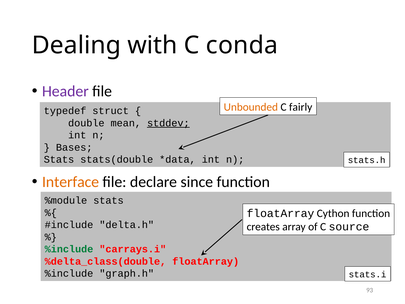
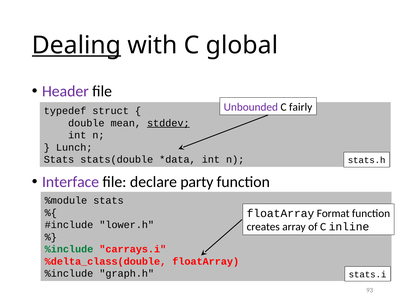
Dealing underline: none -> present
conda: conda -> global
Unbounded colour: orange -> purple
Bases: Bases -> Lunch
Interface colour: orange -> purple
since: since -> party
Cython: Cython -> Format
delta.h: delta.h -> lower.h
source: source -> inline
